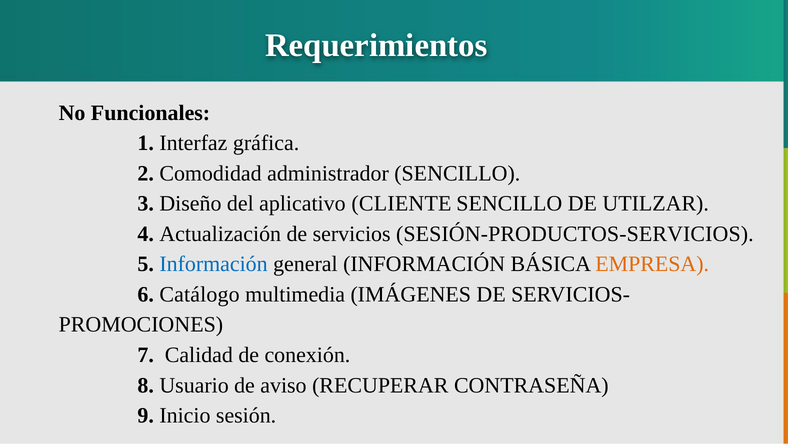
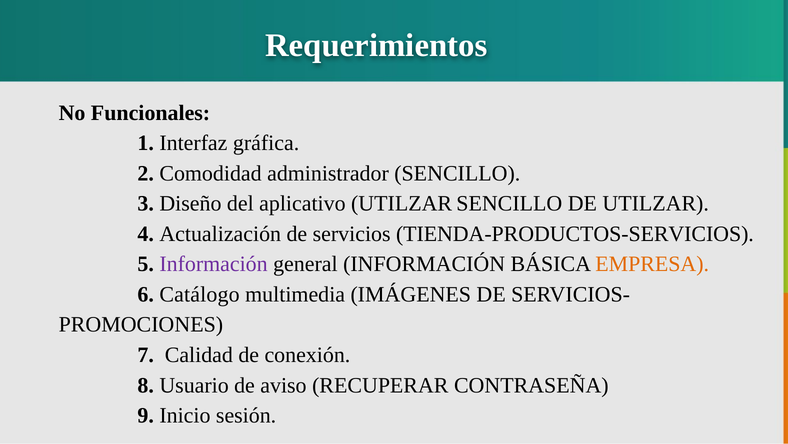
aplicativo CLIENTE: CLIENTE -> UTILZAR
SESIÓN-PRODUCTOS-SERVICIOS: SESIÓN-PRODUCTOS-SERVICIOS -> TIENDA-PRODUCTOS-SERVICIOS
Información at (214, 264) colour: blue -> purple
